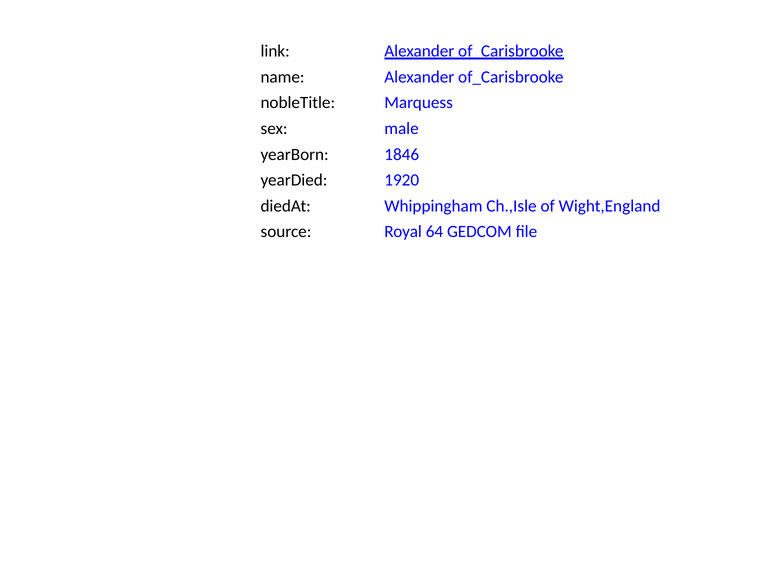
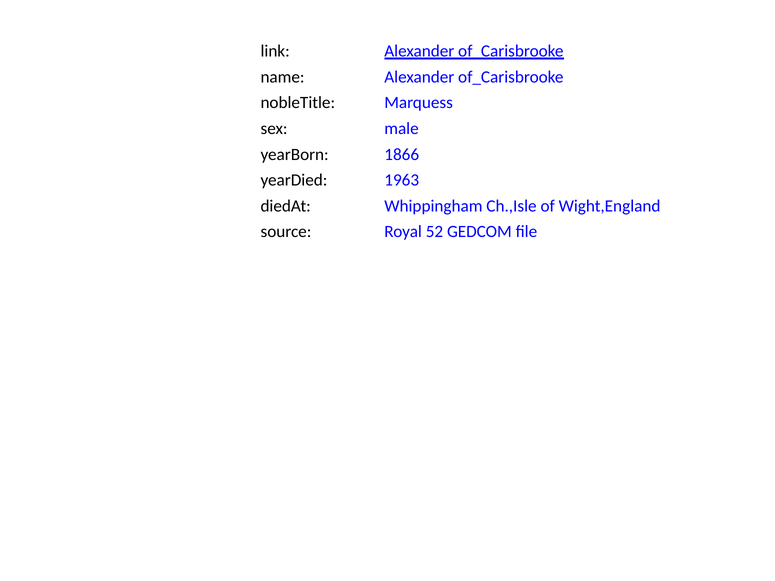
1846: 1846 -> 1866
1920: 1920 -> 1963
64: 64 -> 52
